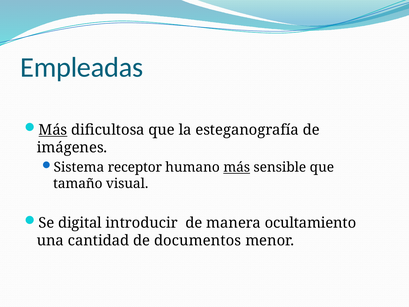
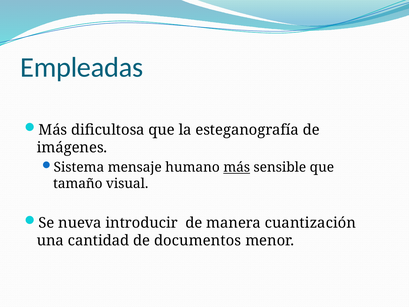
Más at (53, 130) underline: present -> none
receptor: receptor -> mensaje
digital: digital -> nueva
ocultamiento: ocultamiento -> cuantización
